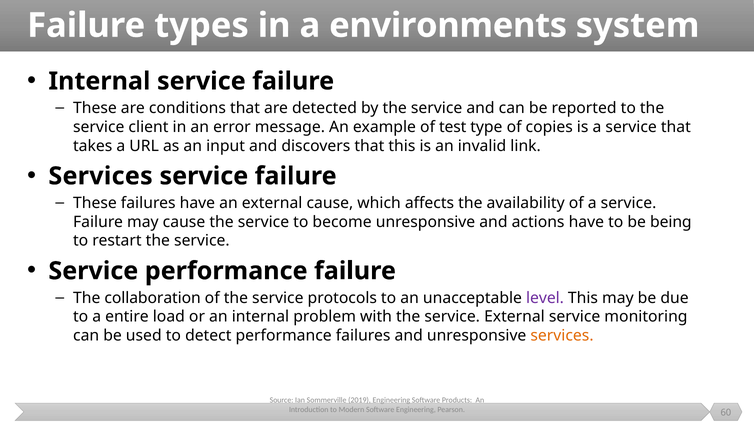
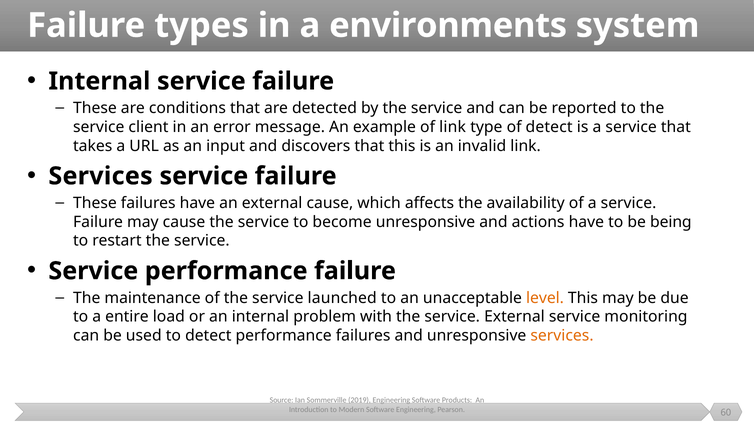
of test: test -> link
of copies: copies -> detect
collaboration: collaboration -> maintenance
protocols: protocols -> launched
level colour: purple -> orange
